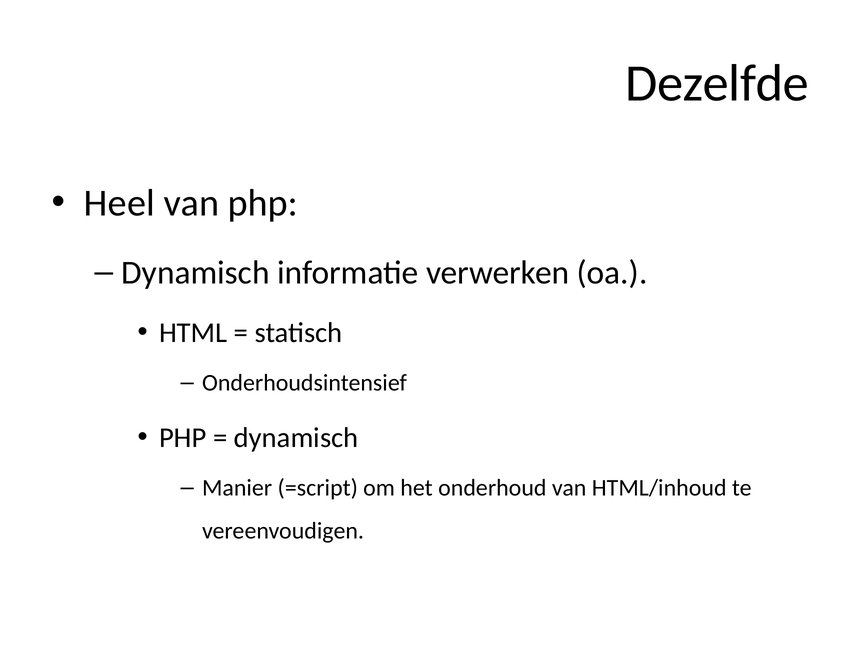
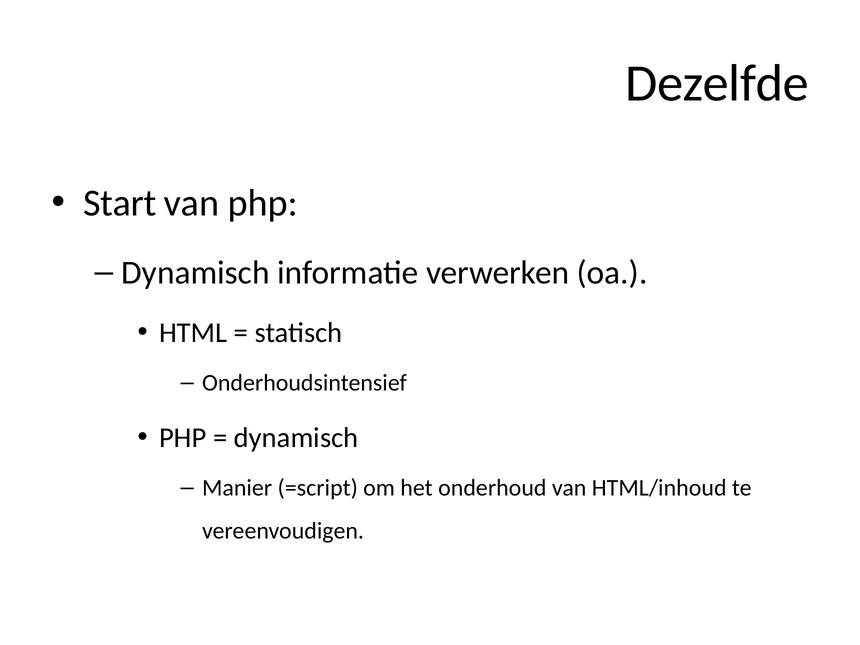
Heel: Heel -> Start
